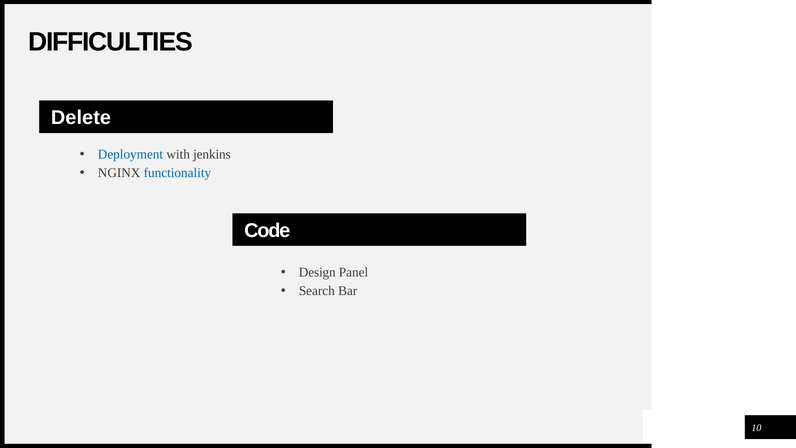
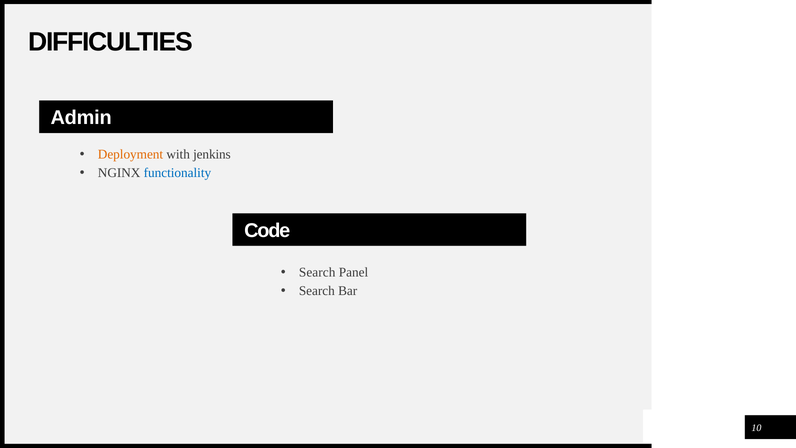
Delete: Delete -> Admin
Deployment colour: blue -> orange
Design at (317, 272): Design -> Search
